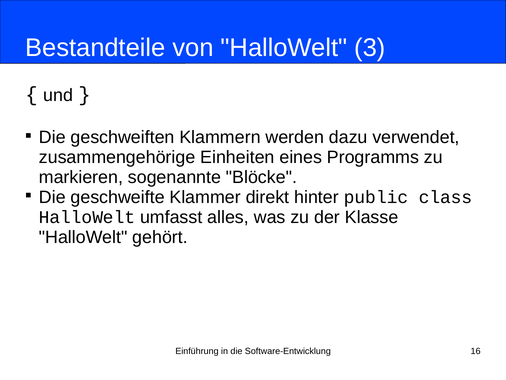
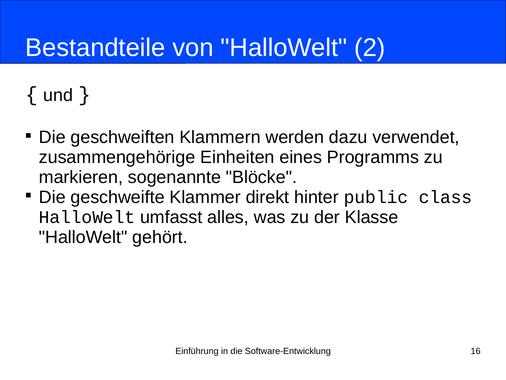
3: 3 -> 2
